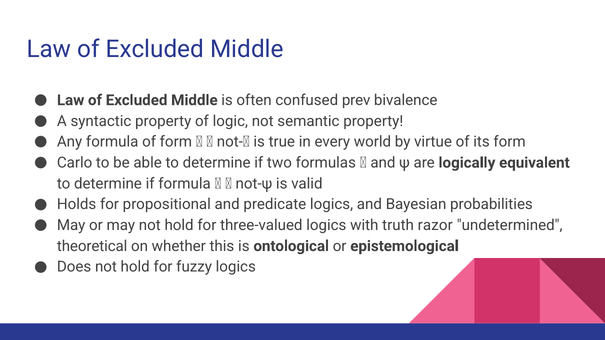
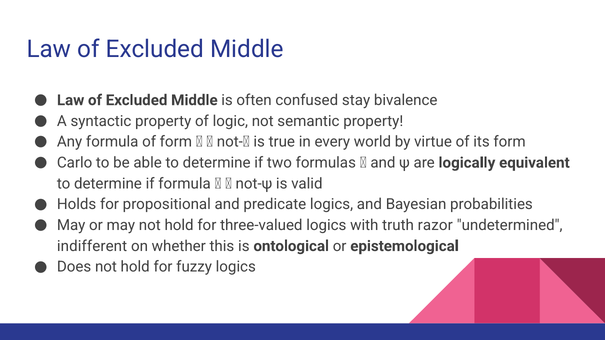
prev: prev -> stay
theoretical: theoretical -> indifferent
